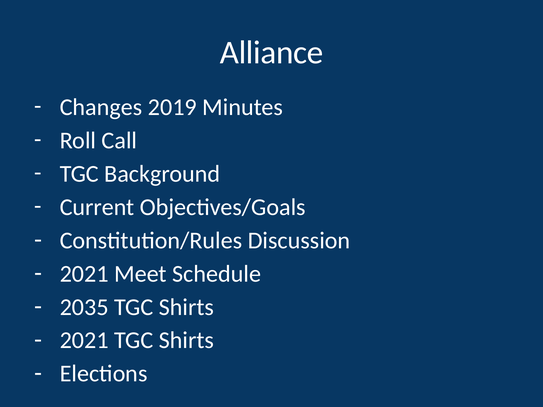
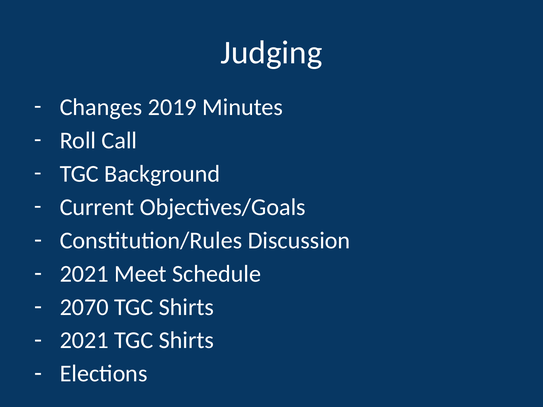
Alliance: Alliance -> Judging
2035: 2035 -> 2070
